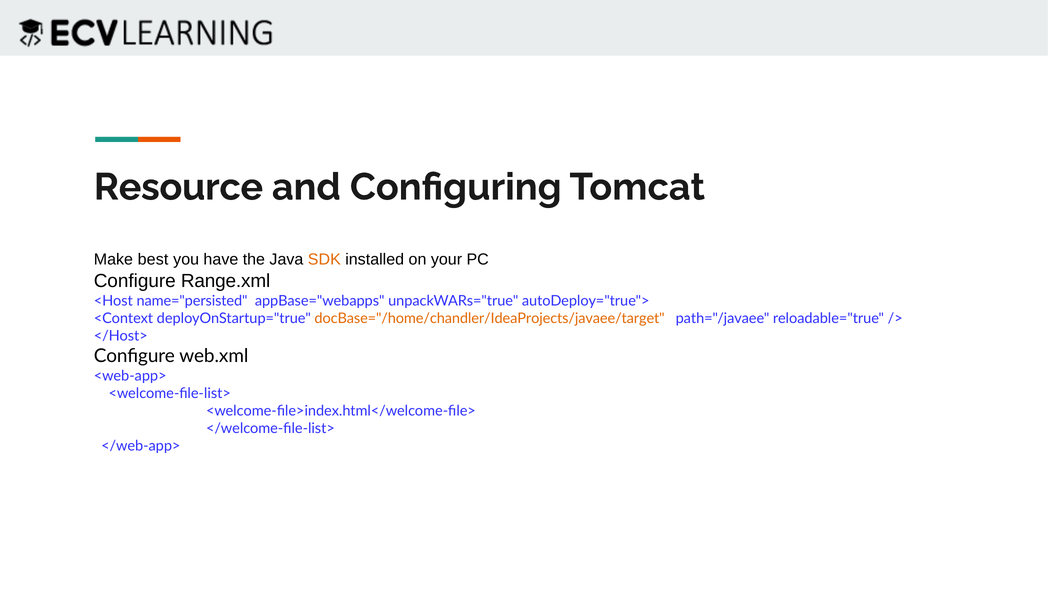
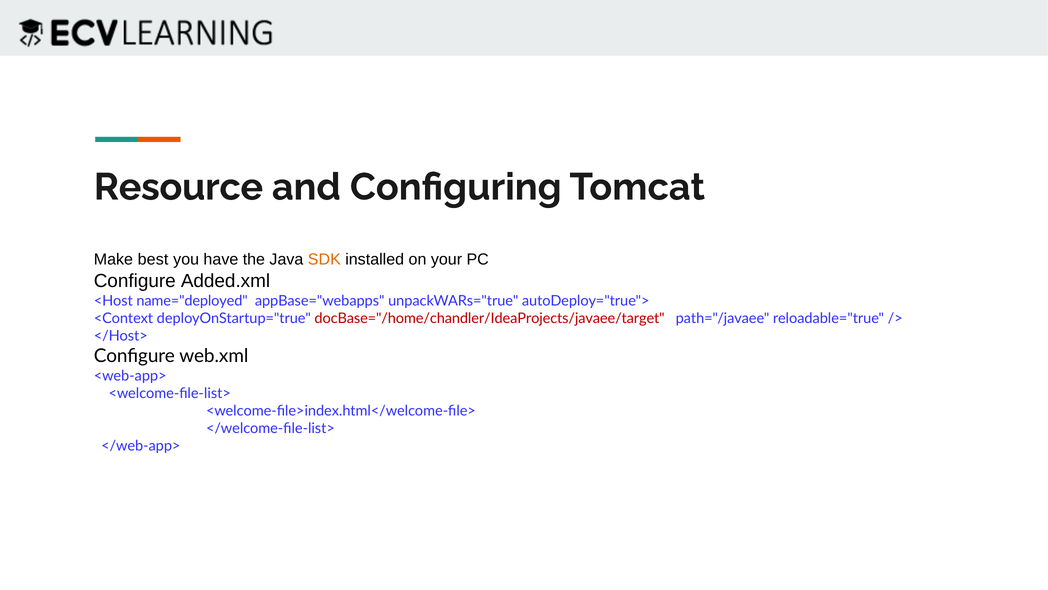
Range.xml: Range.xml -> Added.xml
name="persisted: name="persisted -> name="deployed
docBase="/home/chandler/IdeaProjects/javaee/target colour: orange -> red
